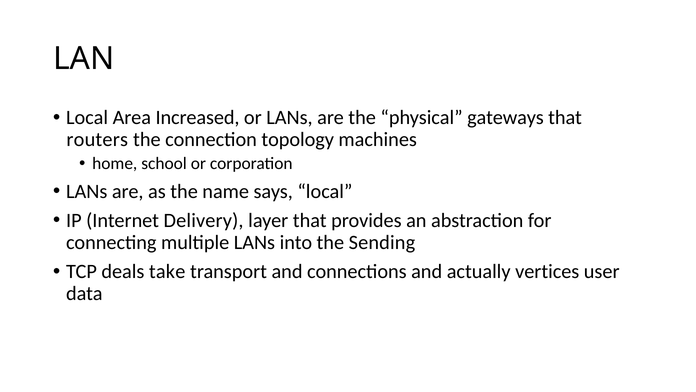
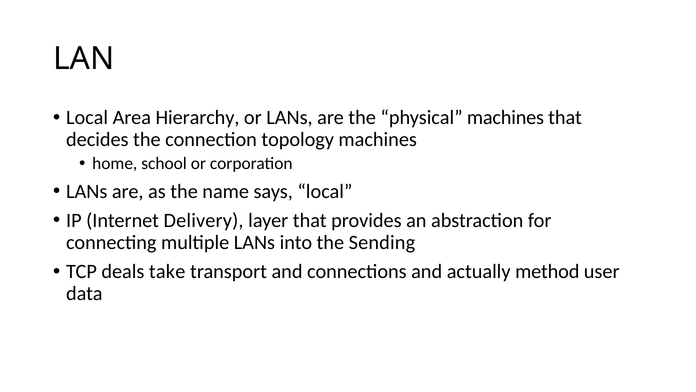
Increased: Increased -> Hierarchy
physical gateways: gateways -> machines
routers: routers -> decides
vertices: vertices -> method
